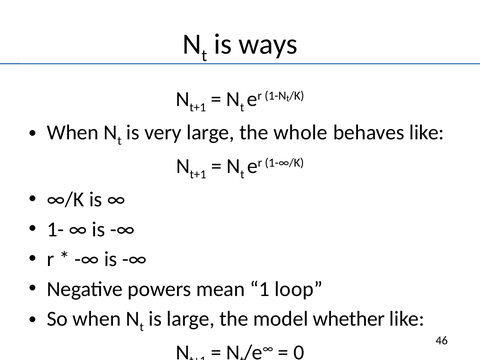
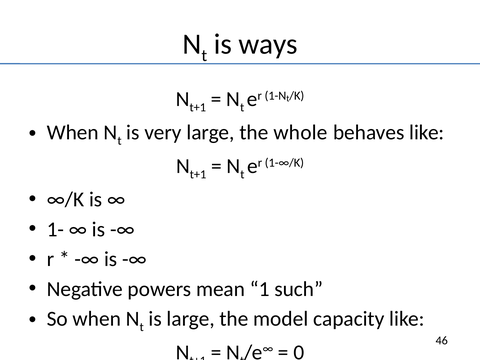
loop: loop -> such
whether: whether -> capacity
